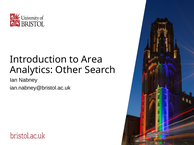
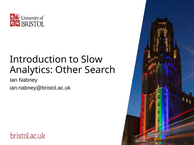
Area: Area -> Slow
